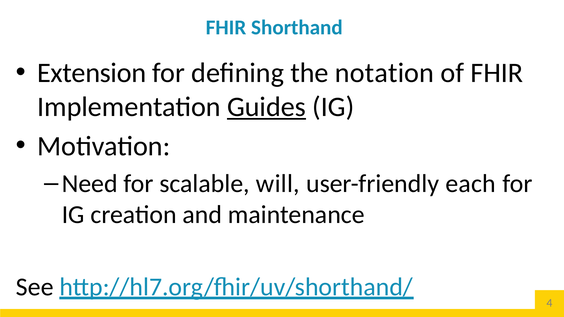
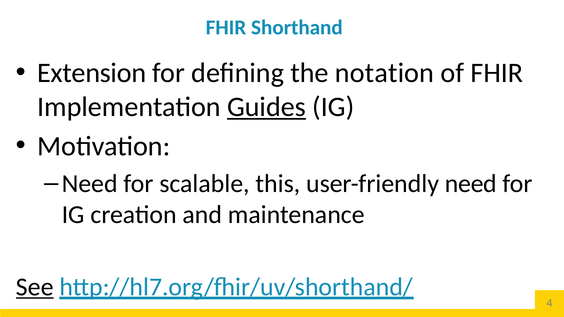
will: will -> this
user-friendly each: each -> need
See underline: none -> present
